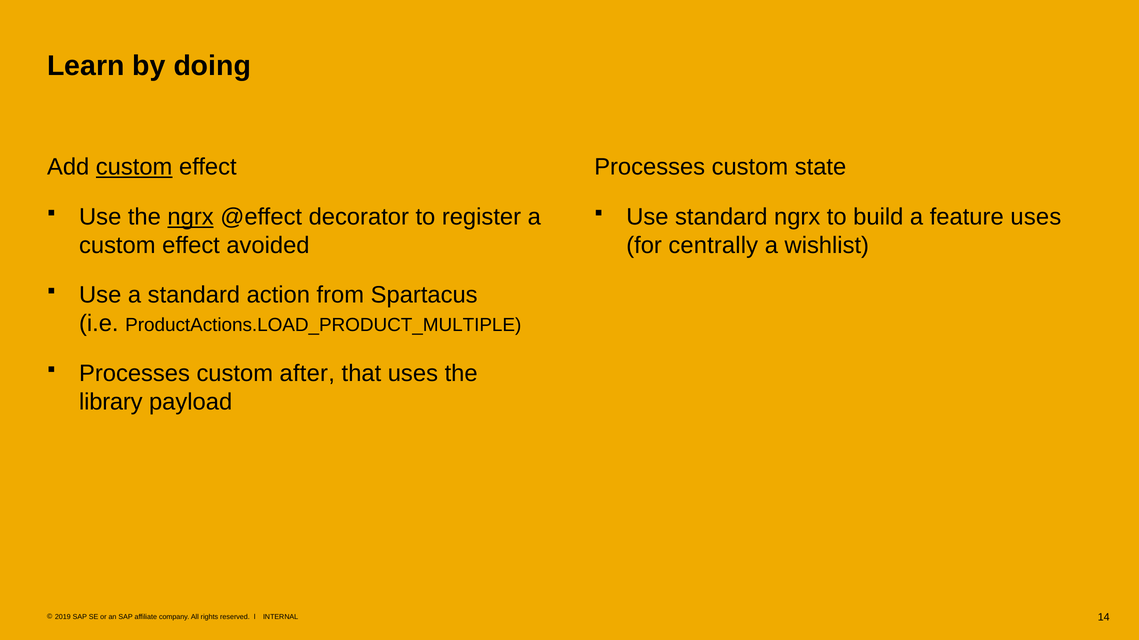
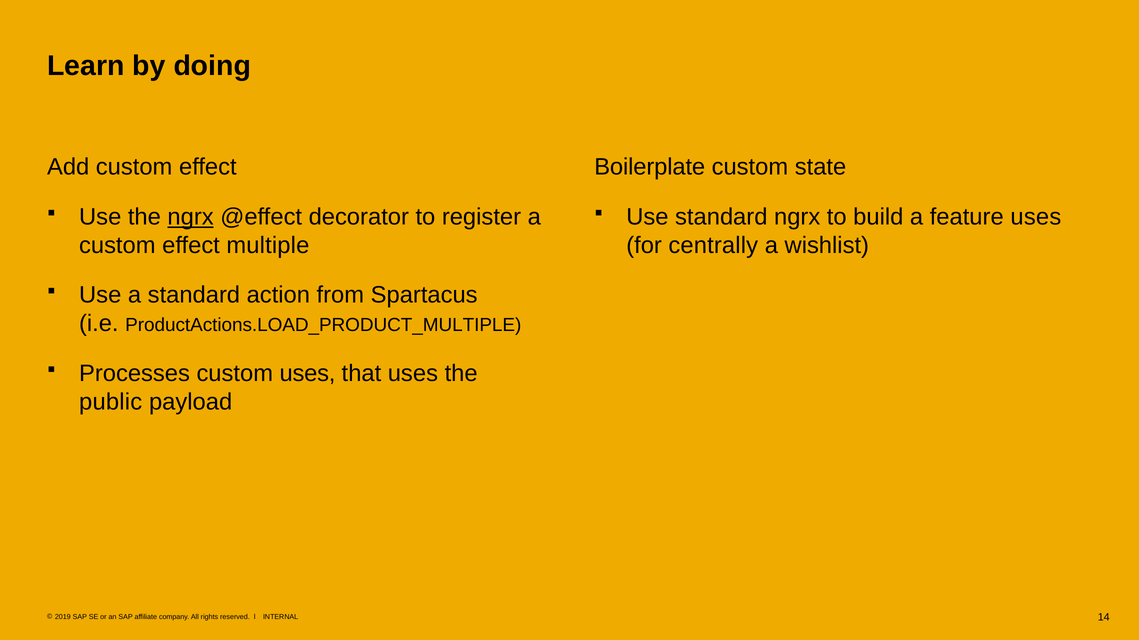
custom at (134, 167) underline: present -> none
Processes at (650, 167): Processes -> Boilerplate
avoided: avoided -> multiple
custom after: after -> uses
library: library -> public
